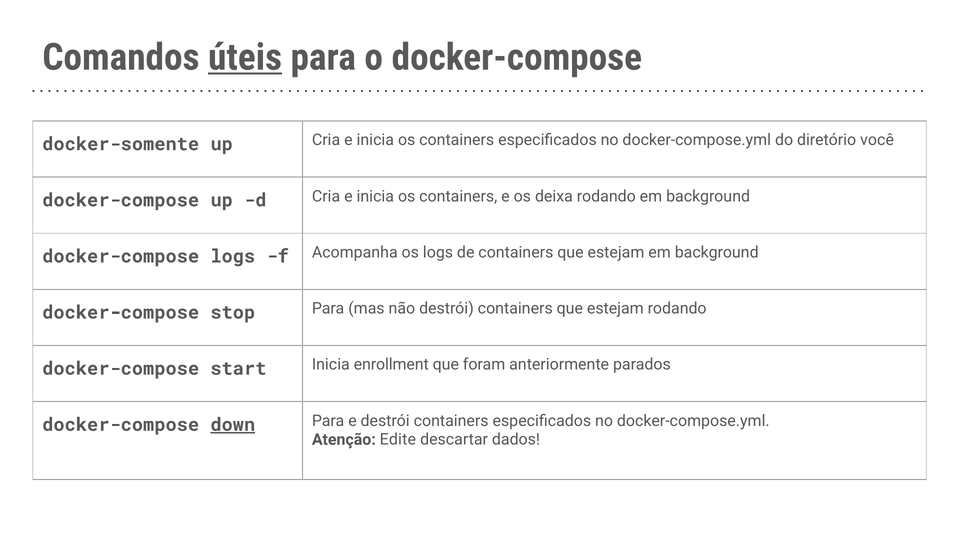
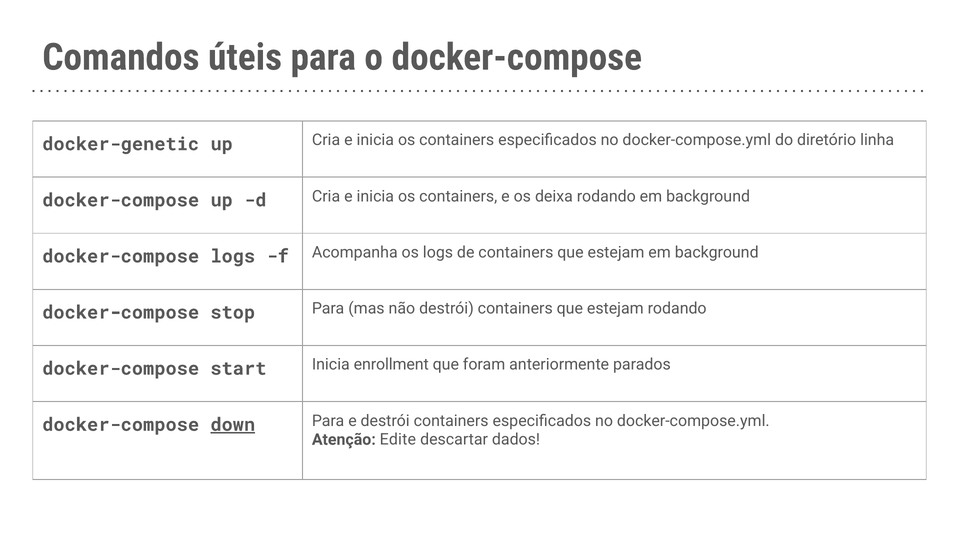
úteis underline: present -> none
docker-somente: docker-somente -> docker-genetic
você: você -> linha
